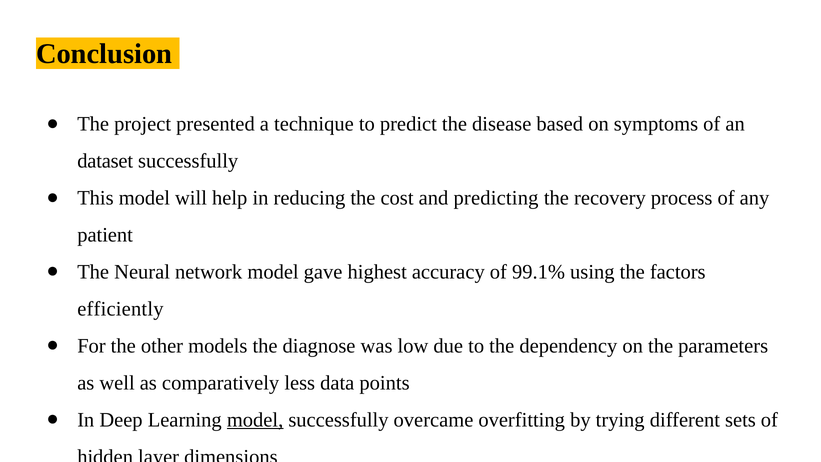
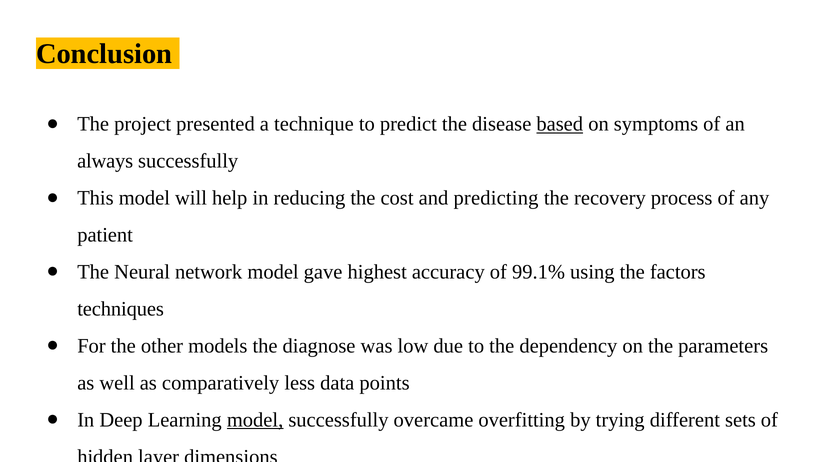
based underline: none -> present
dataset: dataset -> always
efficiently: efficiently -> techniques
